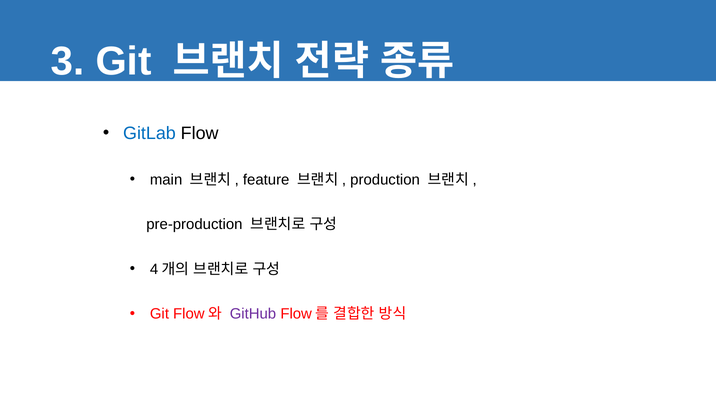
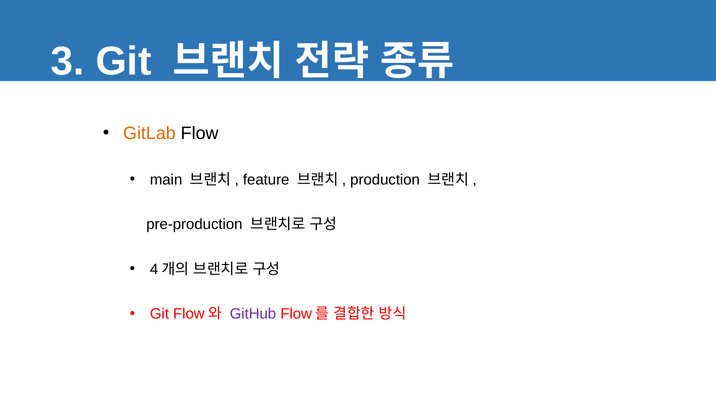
GitLab colour: blue -> orange
